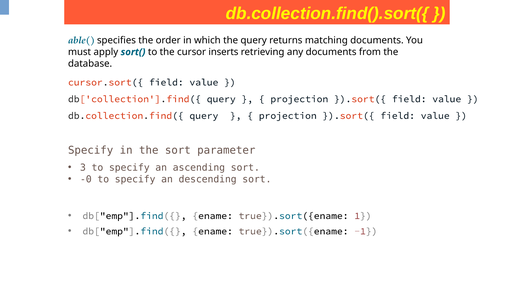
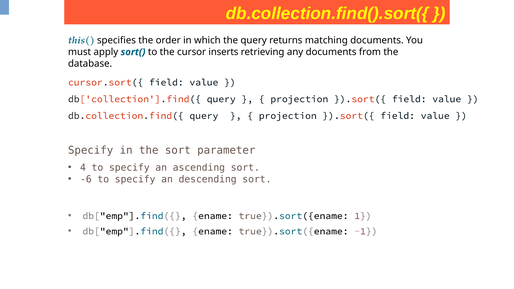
able(: able( -> this(
3: 3 -> 4
-0: -0 -> -6
